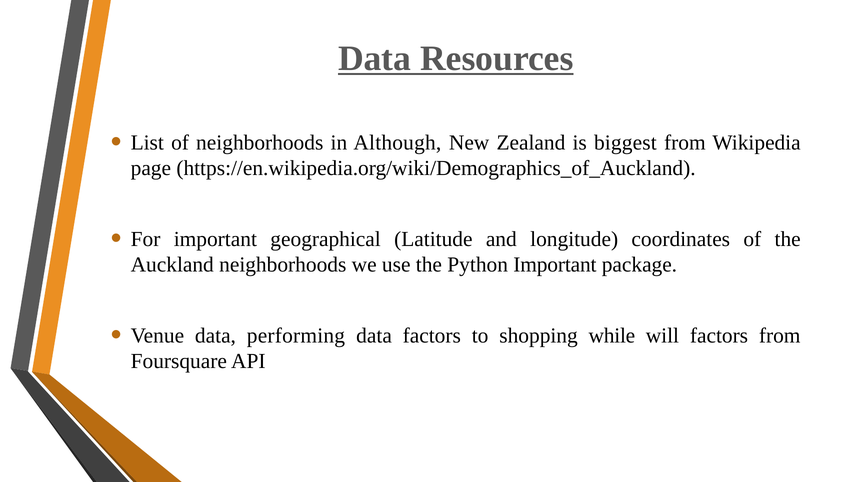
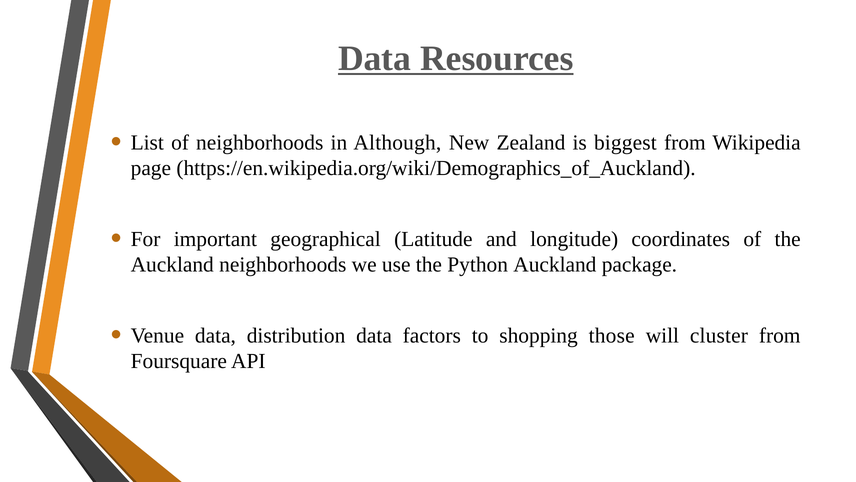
Python Important: Important -> Auckland
performing: performing -> distribution
while: while -> those
will factors: factors -> cluster
